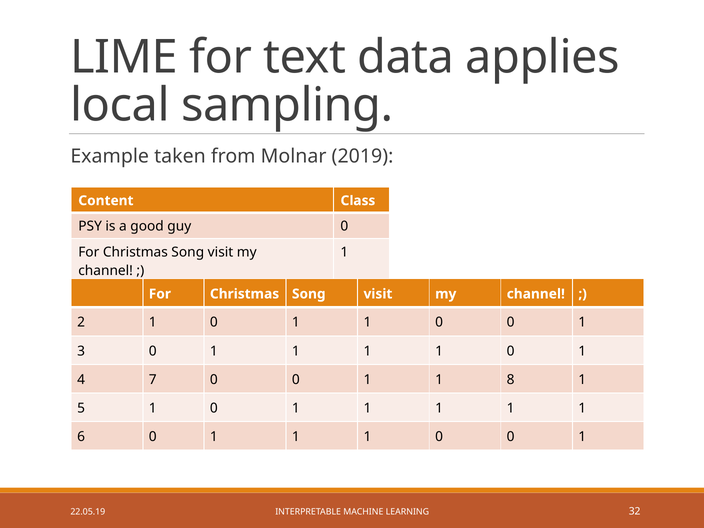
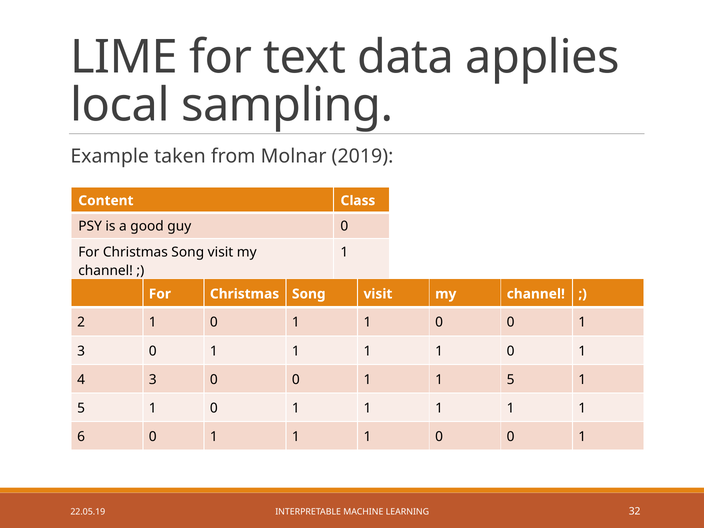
4 7: 7 -> 3
1 1 8: 8 -> 5
